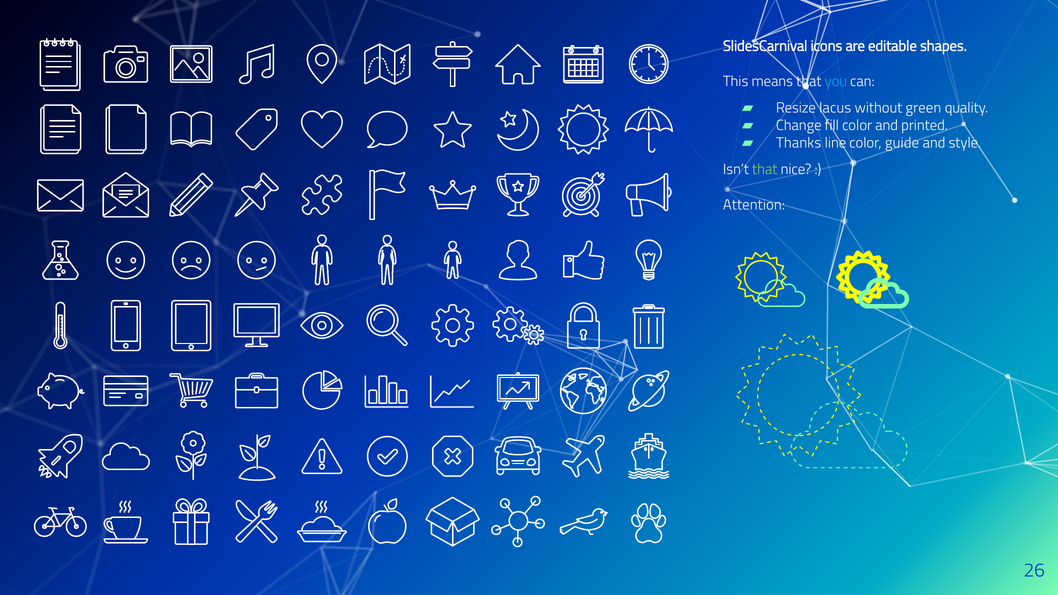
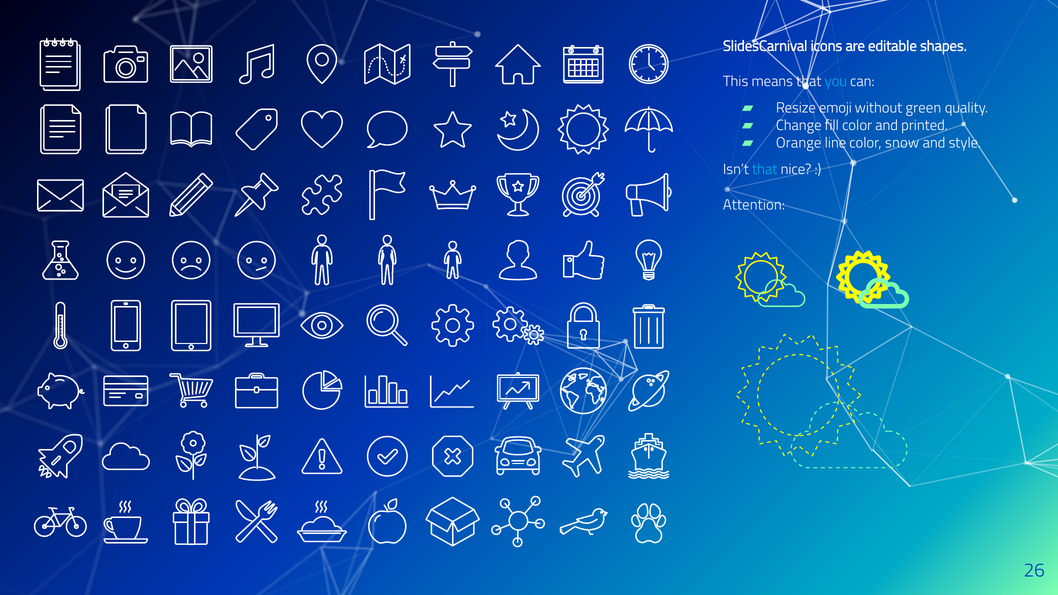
lacus: lacus -> emoji
Thanks: Thanks -> Orange
guide: guide -> snow
that at (765, 170) colour: light green -> light blue
